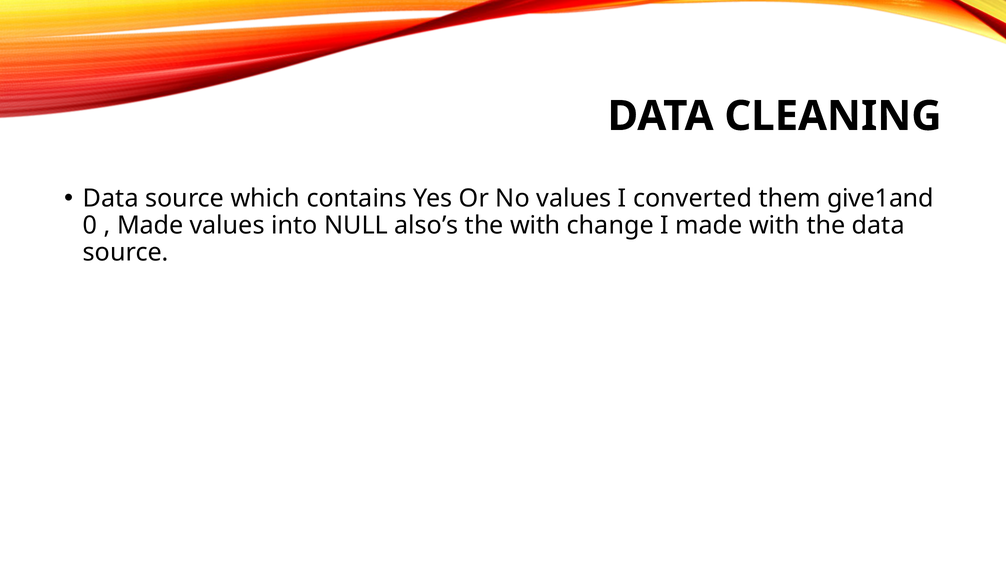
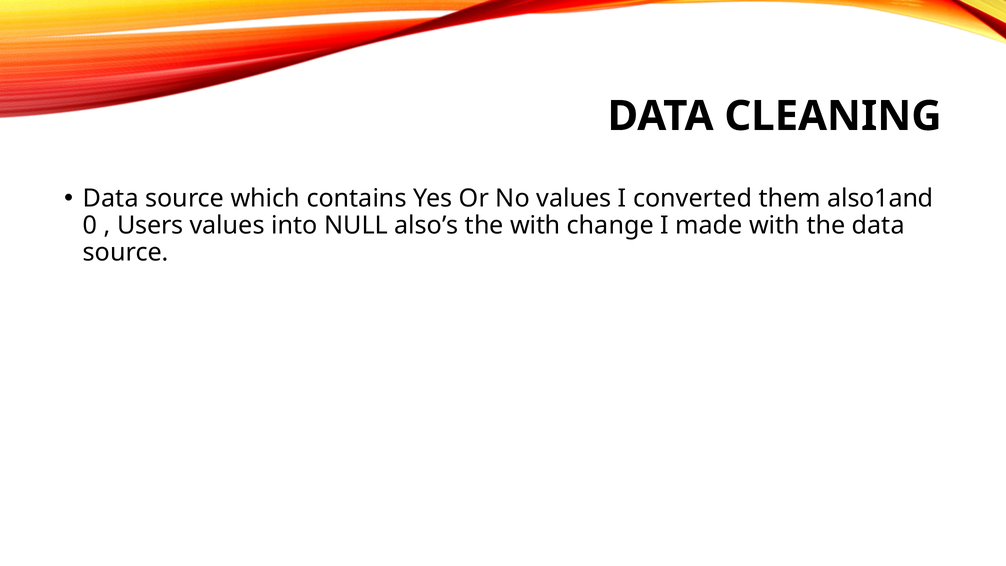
give1and: give1and -> also1and
Made at (150, 225): Made -> Users
